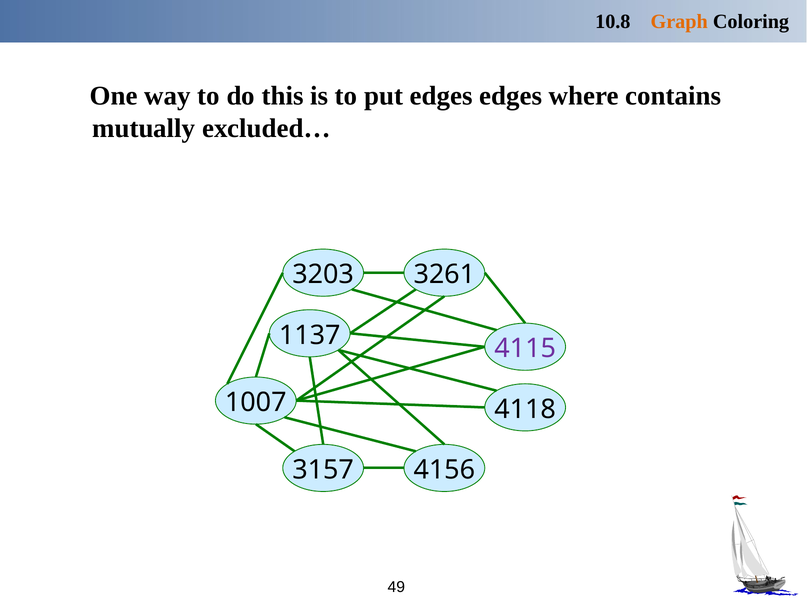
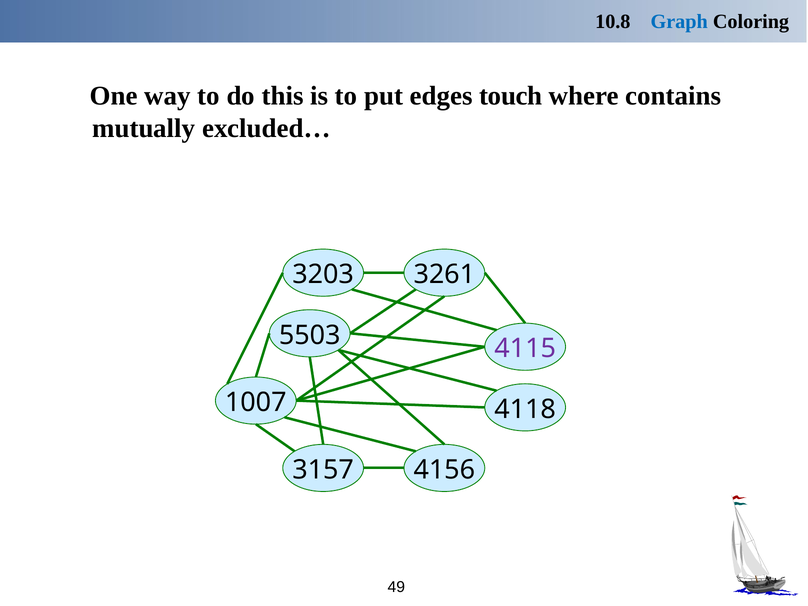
Graph colour: orange -> blue
edges edges: edges -> touch
1137: 1137 -> 5503
